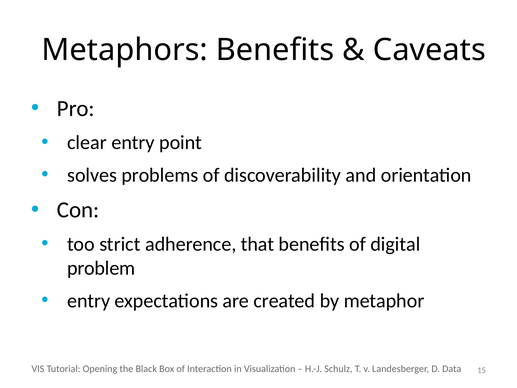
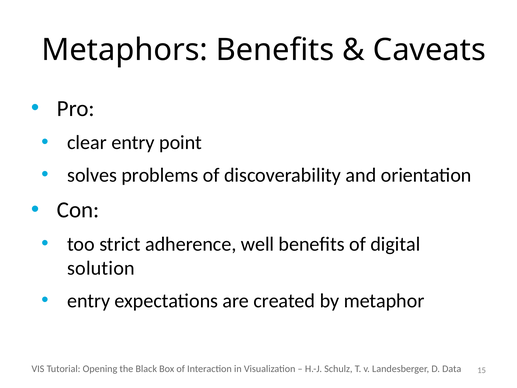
that: that -> well
problem: problem -> solution
